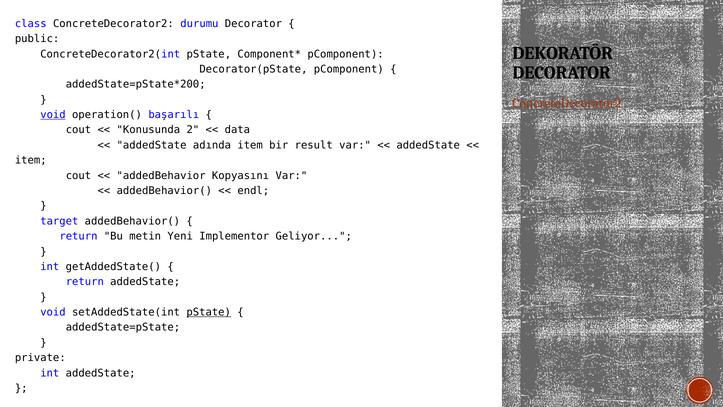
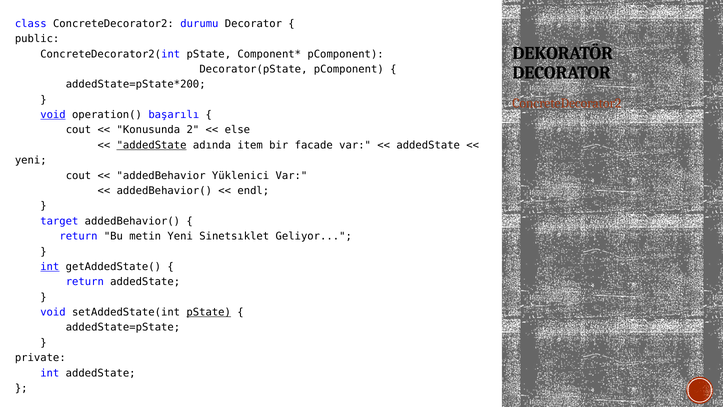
data: data -> else
addedState at (152, 145) underline: none -> present
result: result -> facade
item at (31, 160): item -> yeni
Kopyasını: Kopyasını -> Yüklenici
Implementor: Implementor -> Sinetsıklet
int at (50, 267) underline: none -> present
